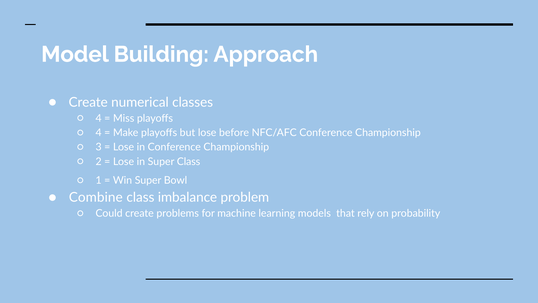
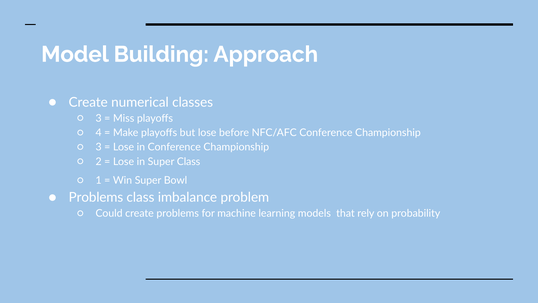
4 at (99, 118): 4 -> 3
Combine at (96, 197): Combine -> Problems
